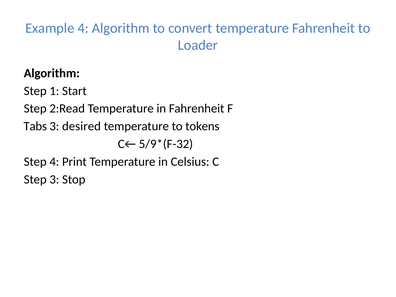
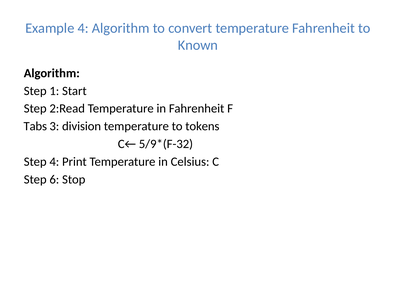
Loader: Loader -> Known
desired: desired -> division
Step 3: 3 -> 6
